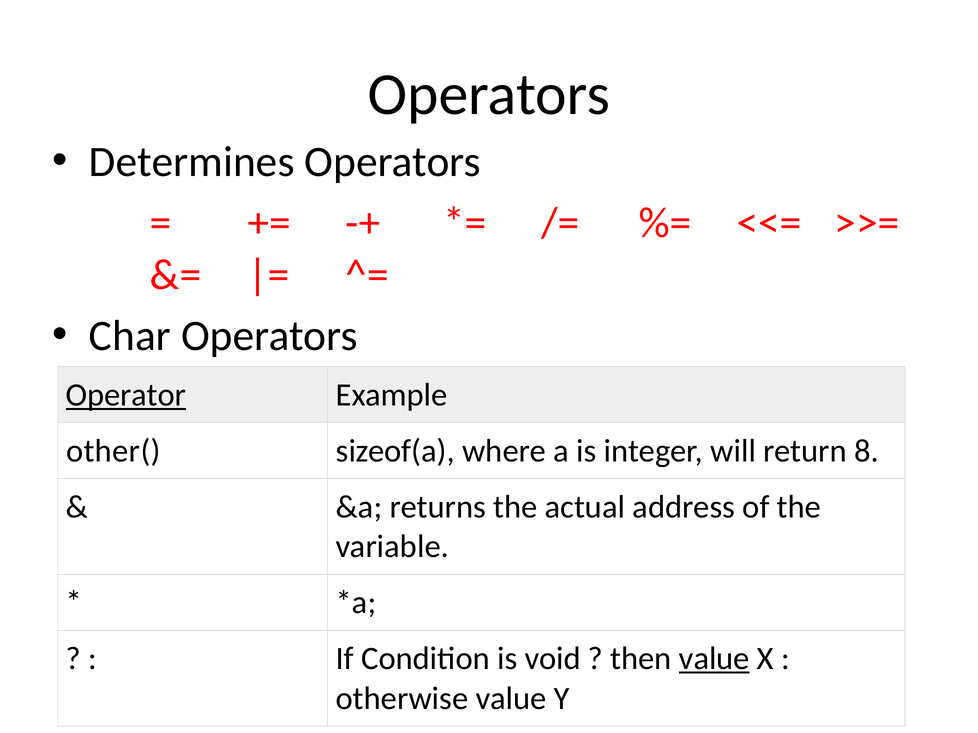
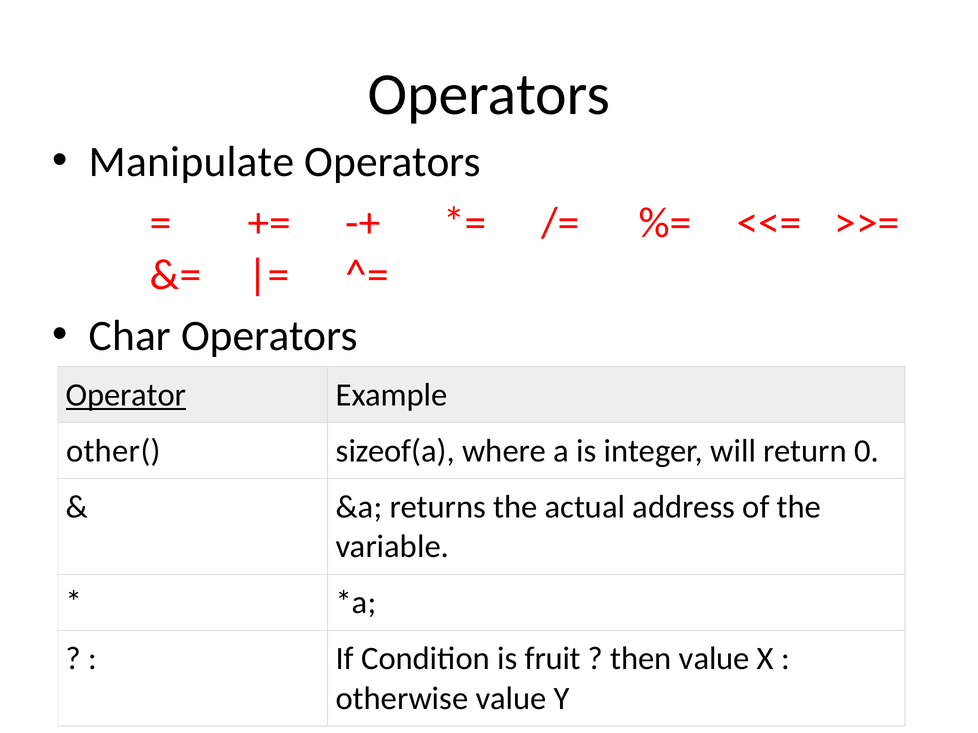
Determines: Determines -> Manipulate
8: 8 -> 0
void: void -> fruit
value at (714, 659) underline: present -> none
